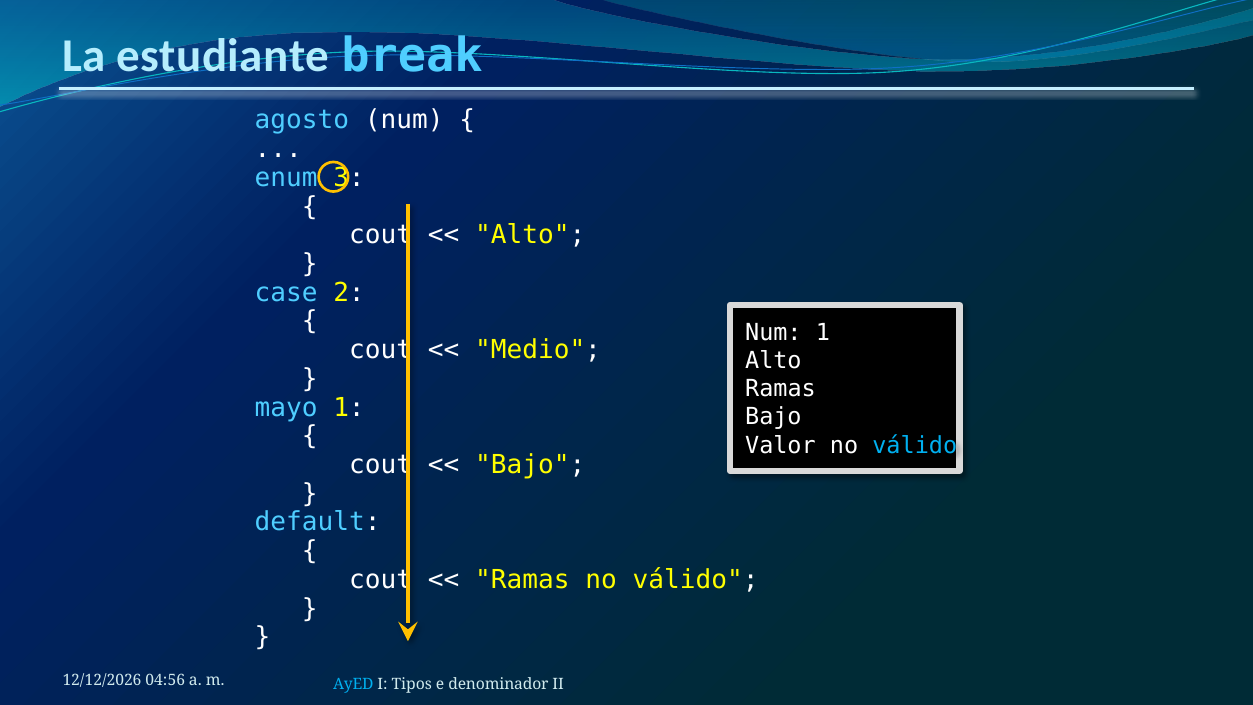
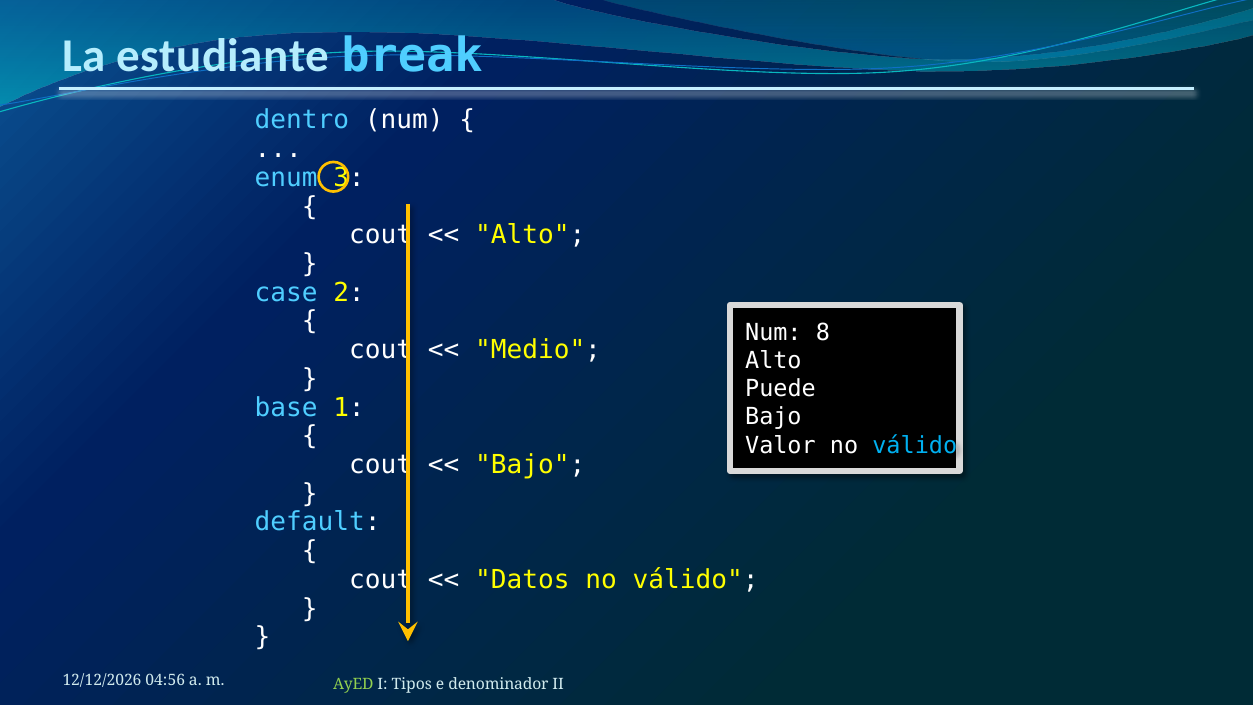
agosto: agosto -> dentro
Num 1: 1 -> 8
Ramas at (781, 389): Ramas -> Puede
mayo: mayo -> base
Ramas at (522, 580): Ramas -> Datos
AyED colour: light blue -> light green
